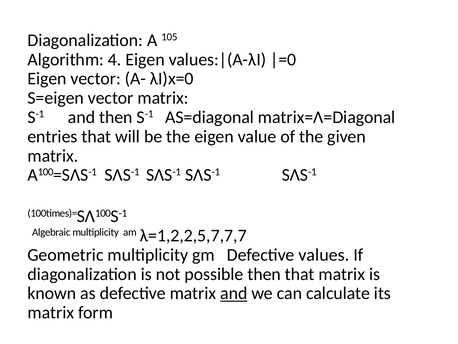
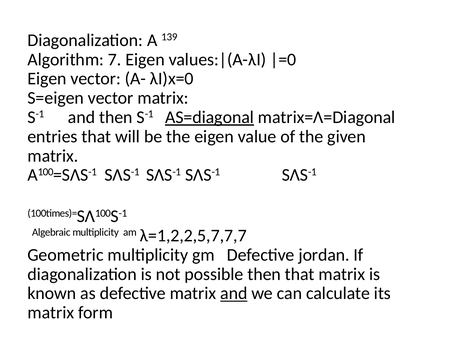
105: 105 -> 139
4: 4 -> 7
AS=diagonal underline: none -> present
values: values -> jordan
